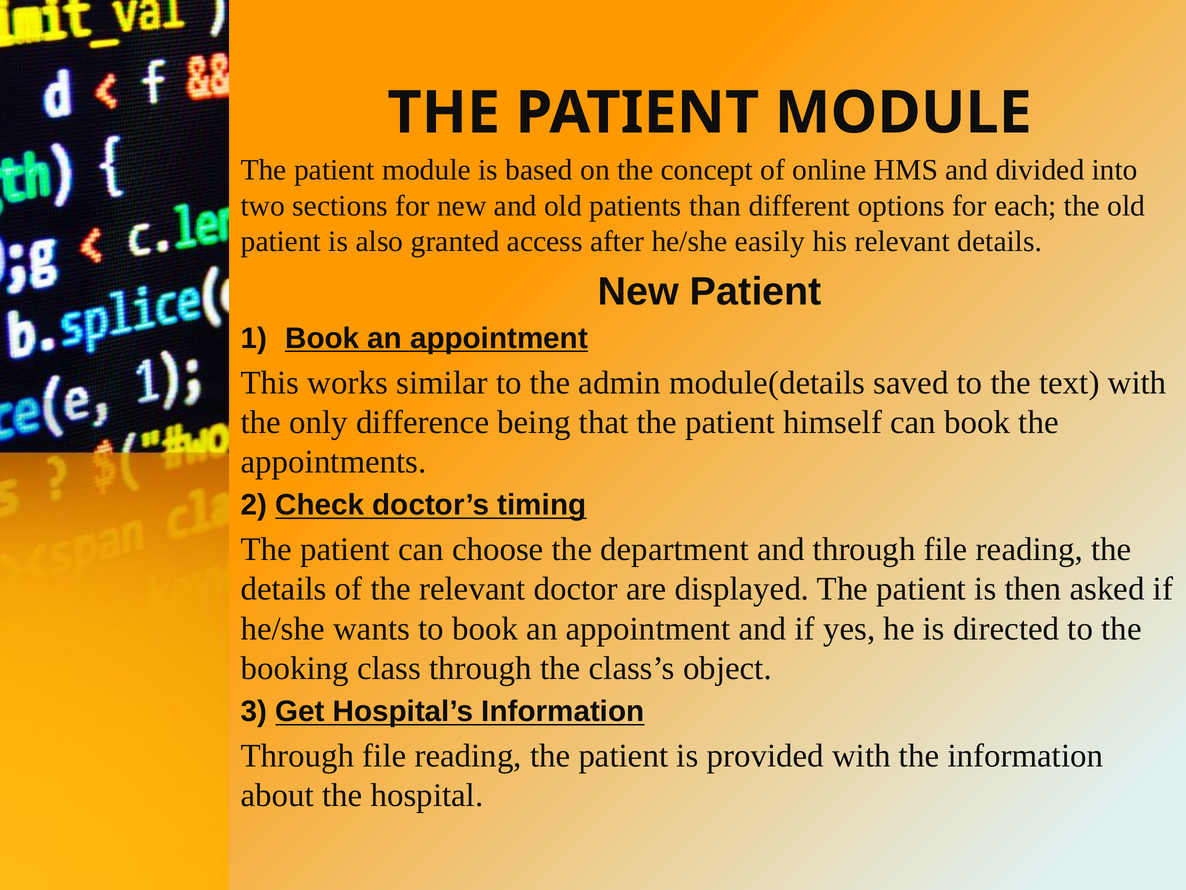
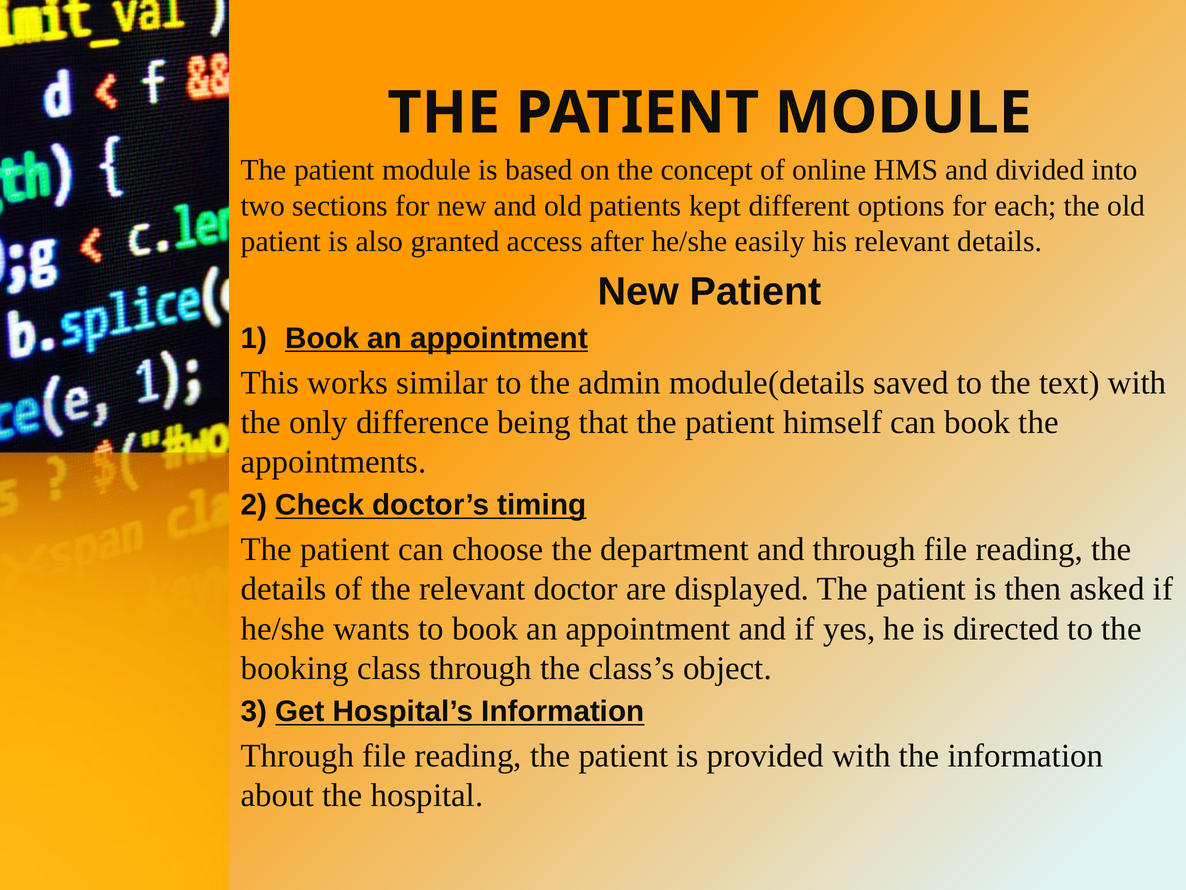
than: than -> kept
